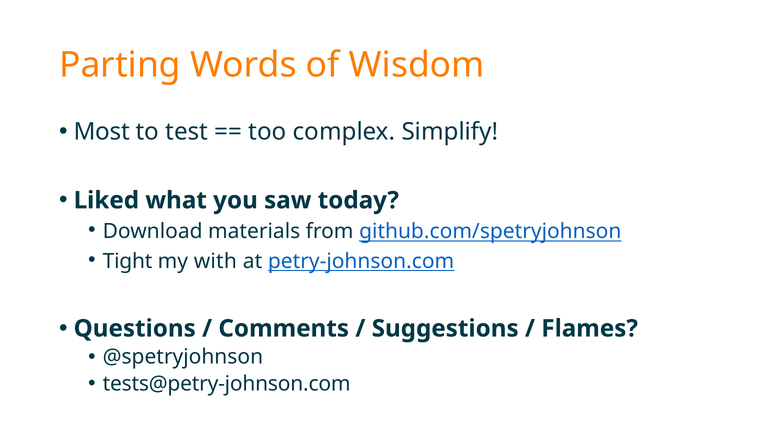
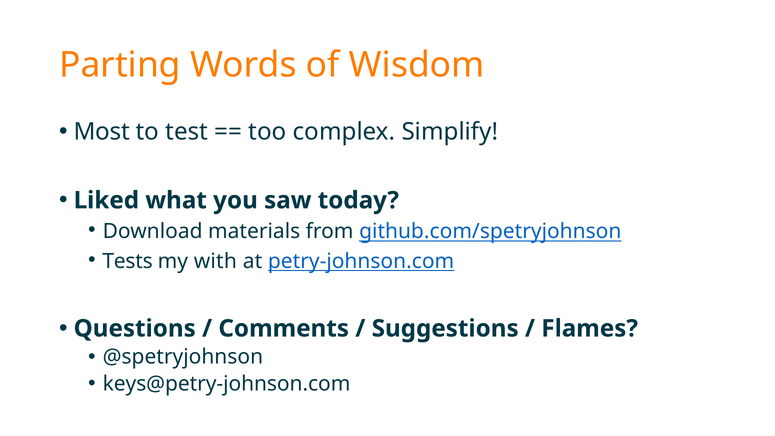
Tight: Tight -> Tests
tests@petry-johnson.com: tests@petry-johnson.com -> keys@petry-johnson.com
